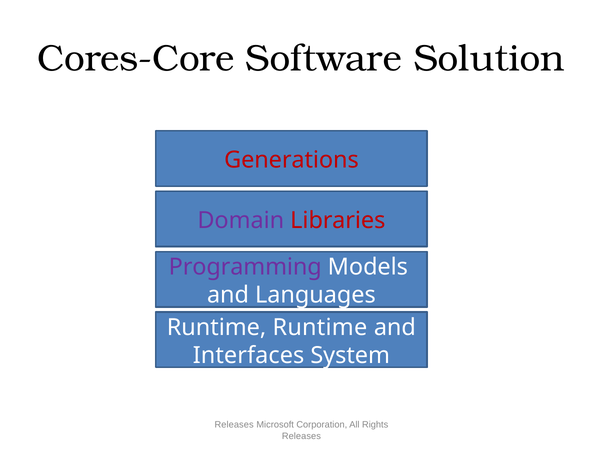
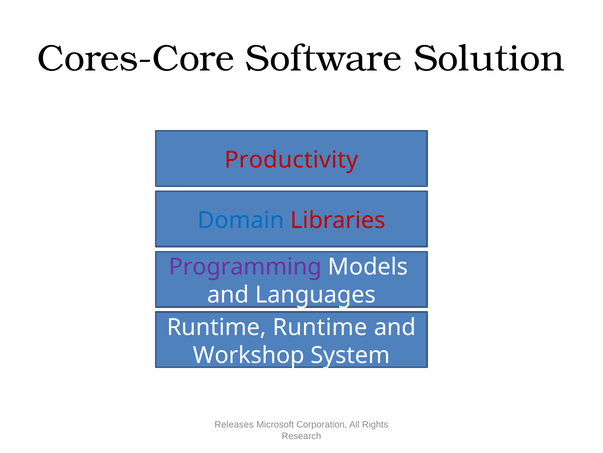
Generations: Generations -> Productivity
Domain colour: purple -> blue
Interfaces: Interfaces -> Workshop
Releases at (301, 435): Releases -> Research
